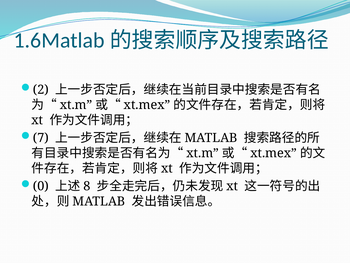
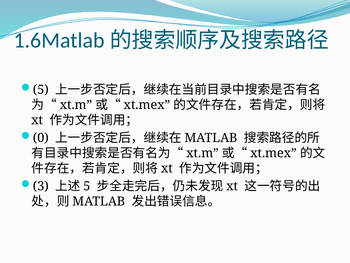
2 at (41, 90): 2 -> 5
7: 7 -> 0
0: 0 -> 3
8 at (87, 186): 8 -> 5
